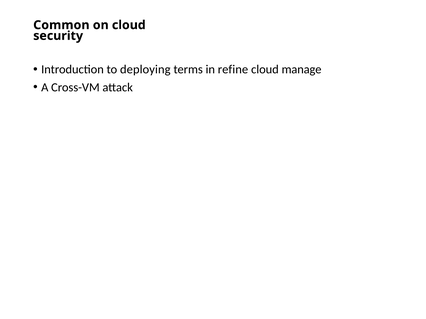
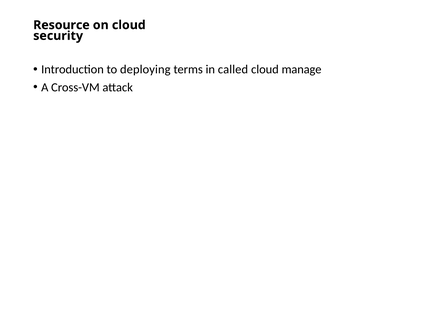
Common: Common -> Resource
refine: refine -> called
